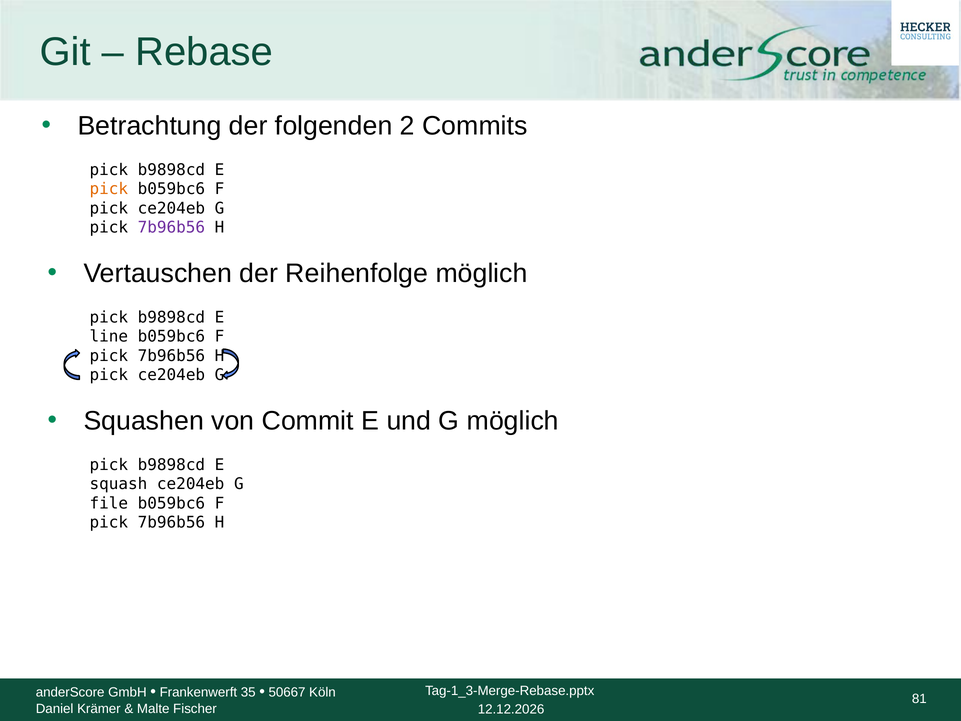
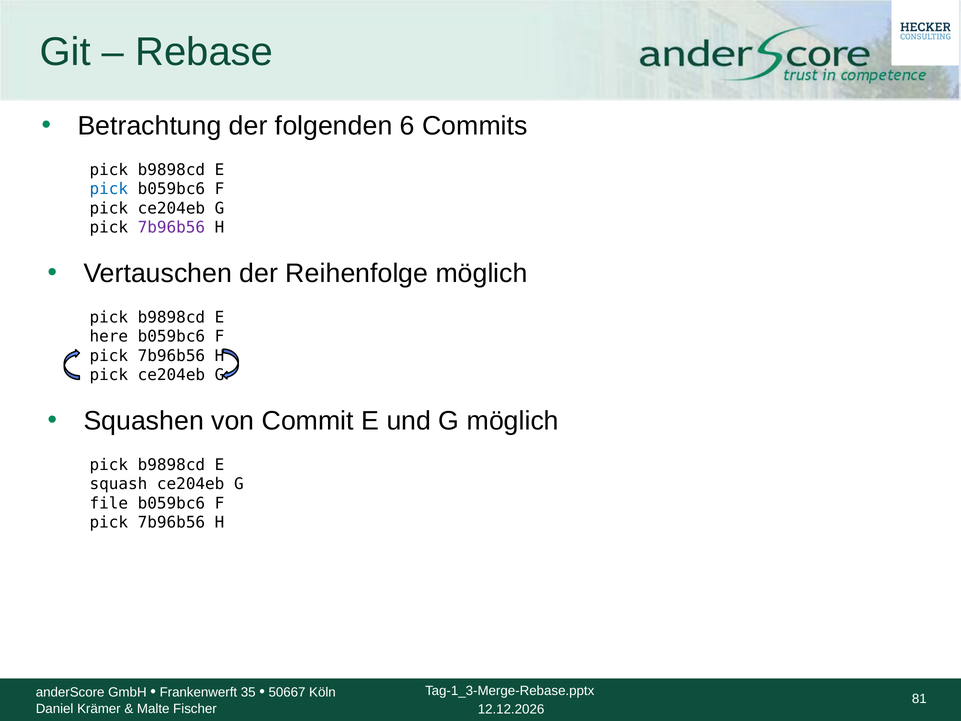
2: 2 -> 6
pick at (109, 189) colour: orange -> blue
line: line -> here
